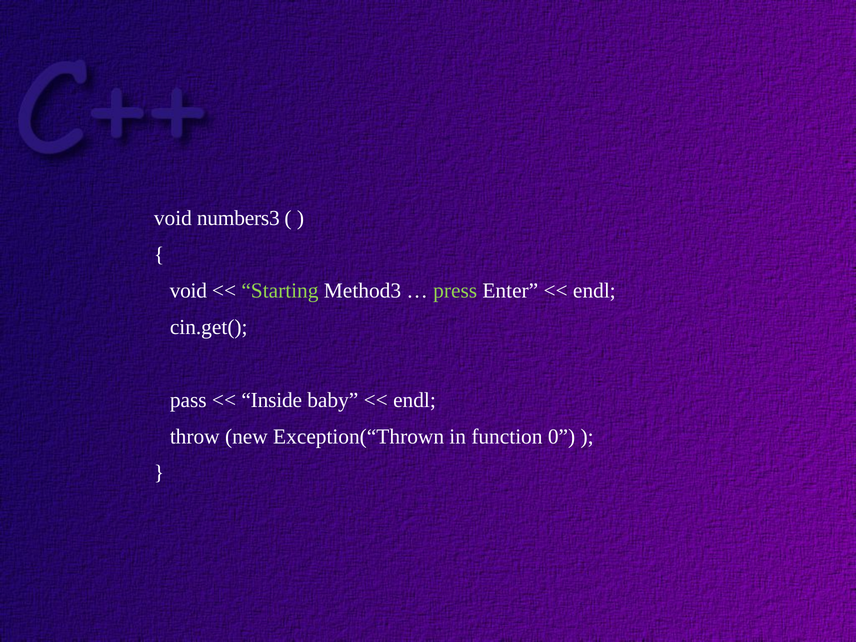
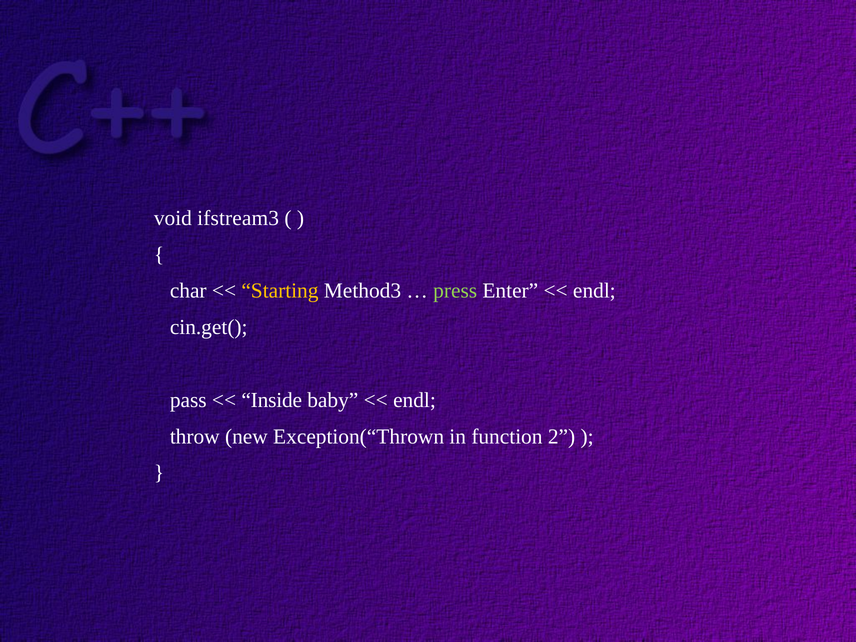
numbers3: numbers3 -> ifstream3
void at (188, 291): void -> char
Starting colour: light green -> yellow
0: 0 -> 2
